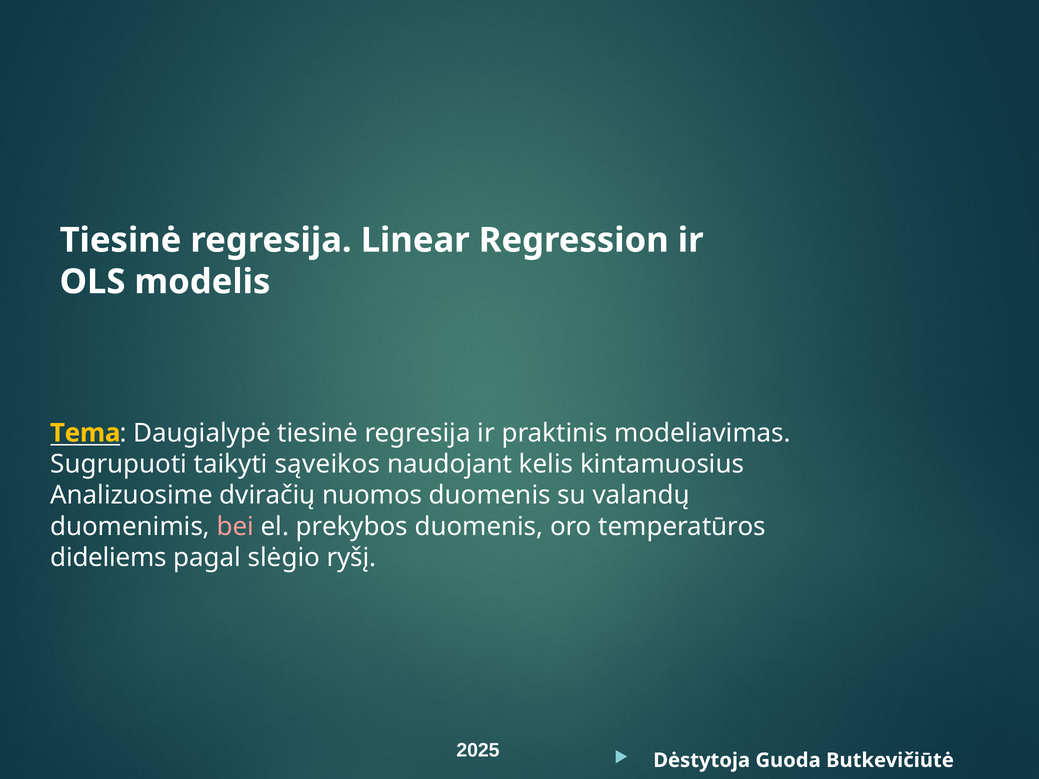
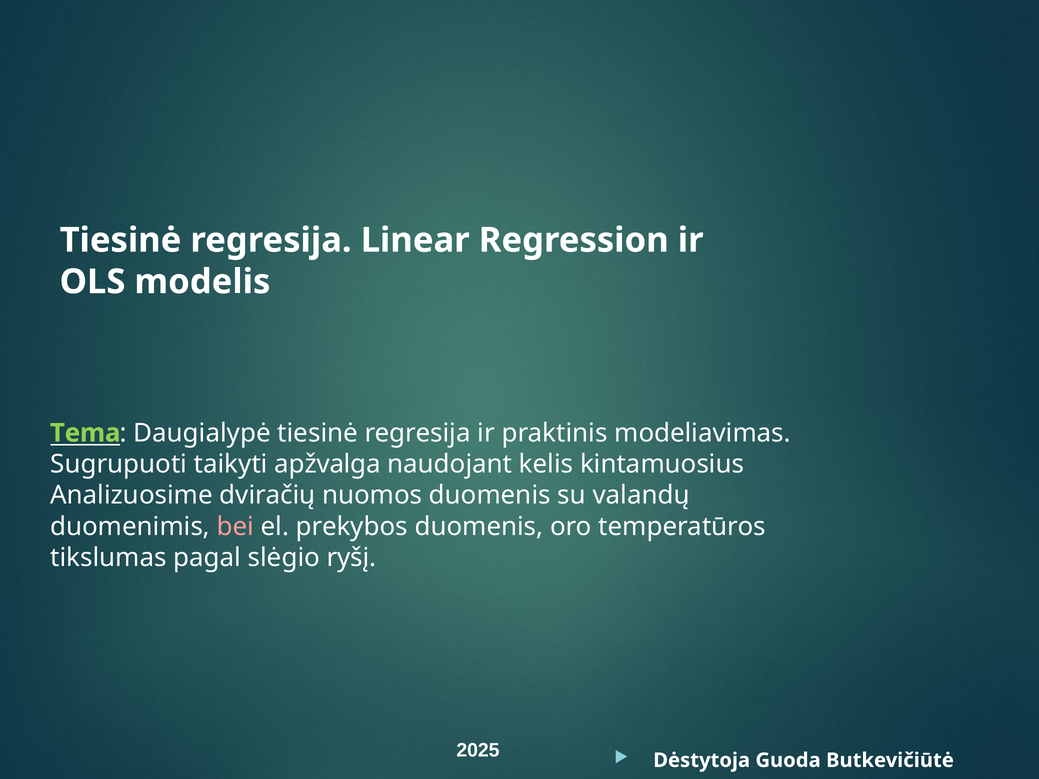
Tema colour: yellow -> light green
sąveikos: sąveikos -> apžvalga
dideliems: dideliems -> tikslumas
